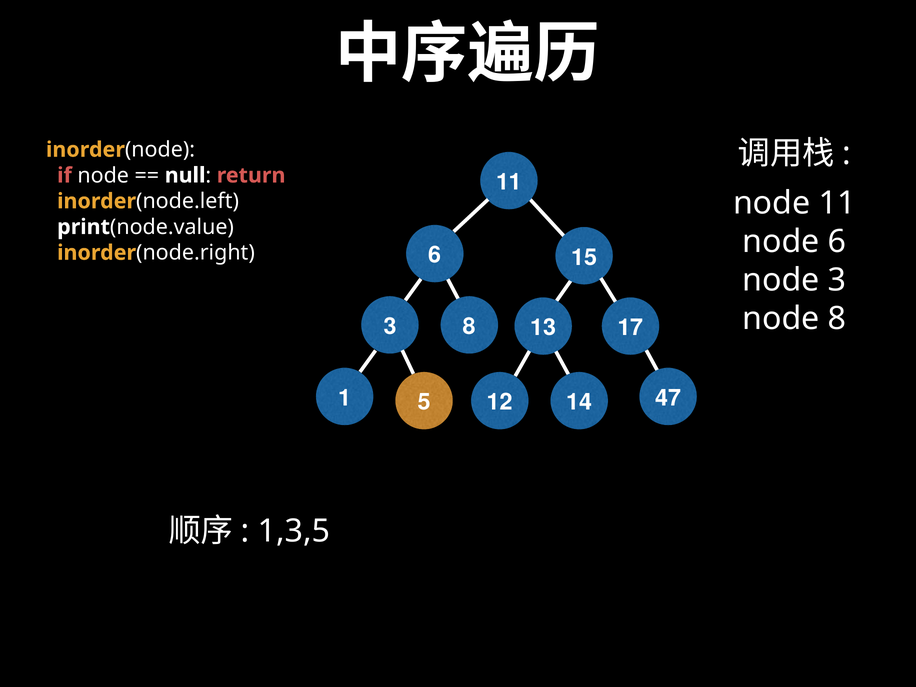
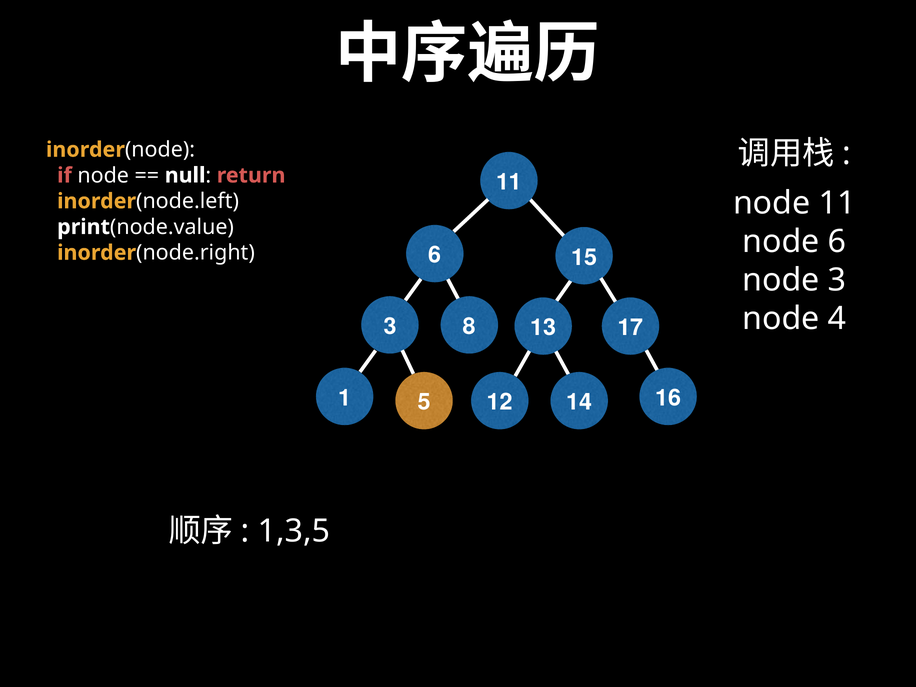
node 8: 8 -> 4
47: 47 -> 16
